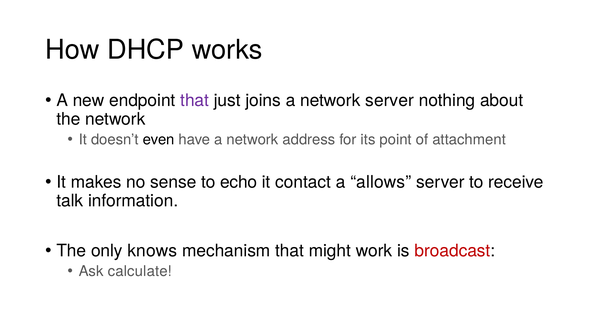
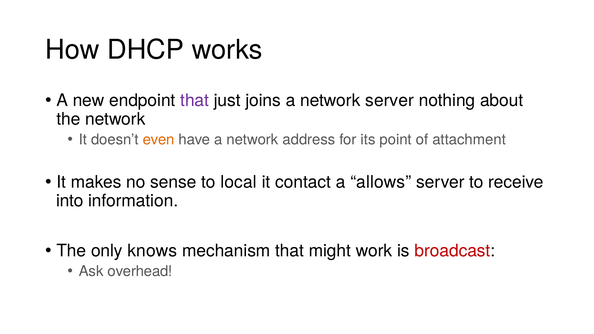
even colour: black -> orange
echo: echo -> local
talk: talk -> into
calculate: calculate -> overhead
